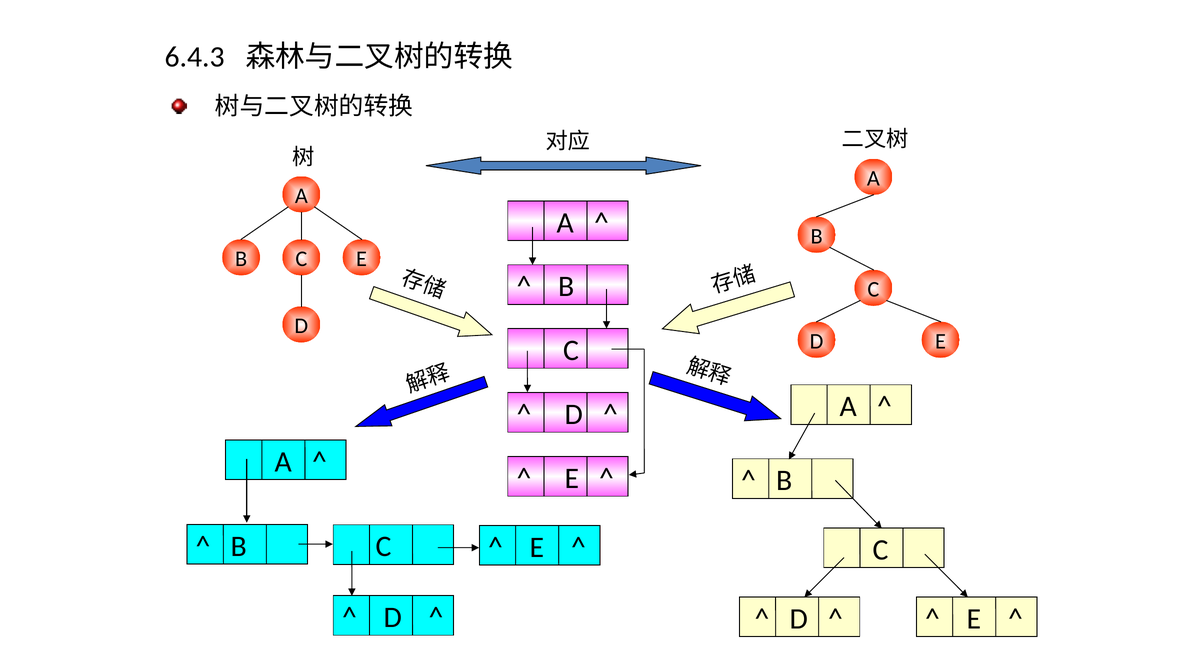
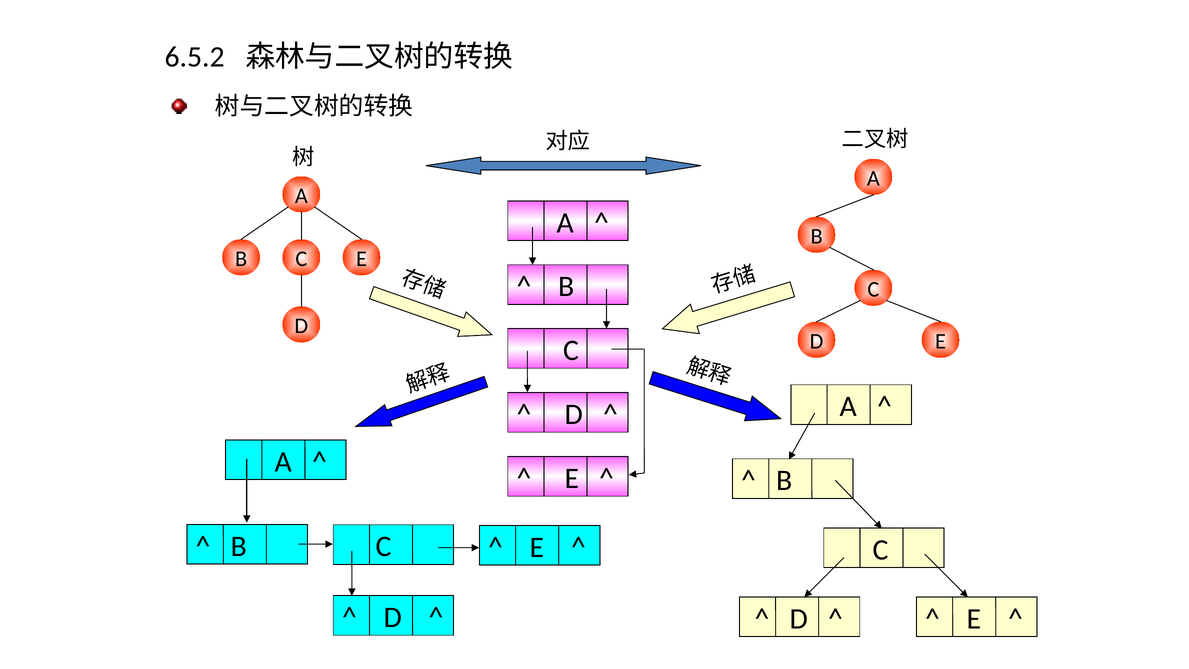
6.4.3: 6.4.3 -> 6.5.2
